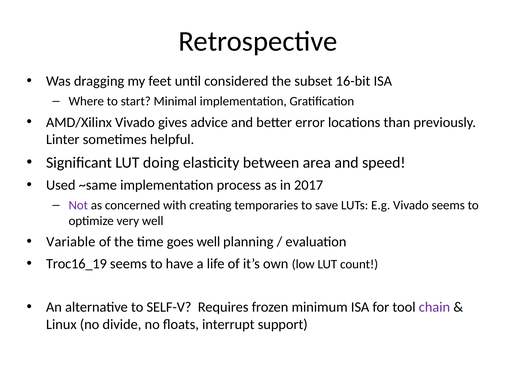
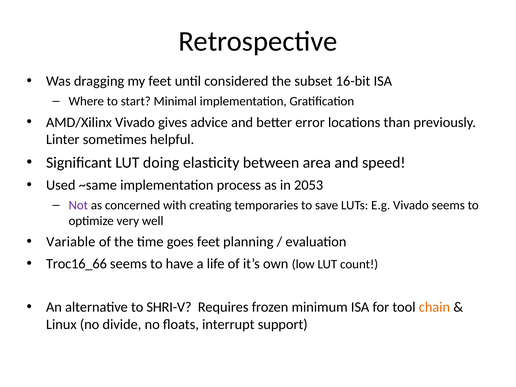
2017: 2017 -> 2053
goes well: well -> feet
Troc16_19: Troc16_19 -> Troc16_66
SELF-V: SELF-V -> SHRI-V
chain colour: purple -> orange
